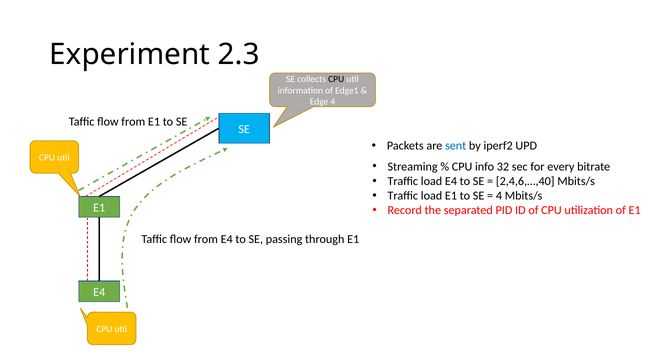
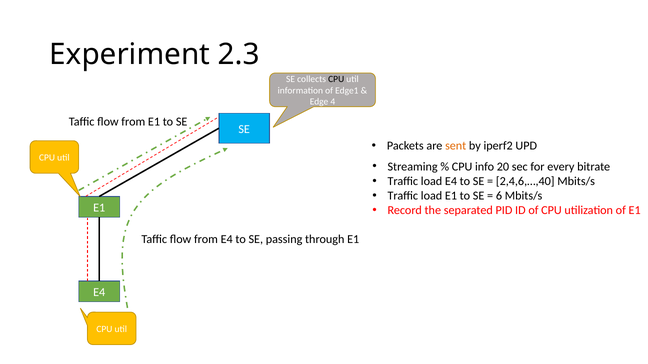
sent colour: blue -> orange
32: 32 -> 20
4 at (499, 196): 4 -> 6
